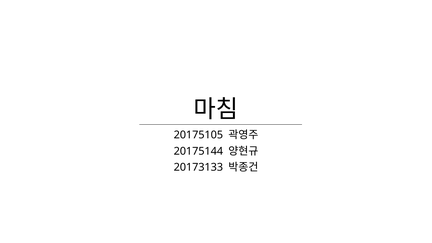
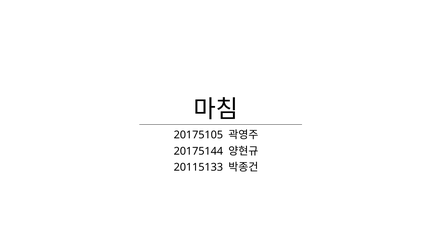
20173133: 20173133 -> 20115133
